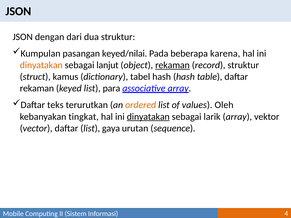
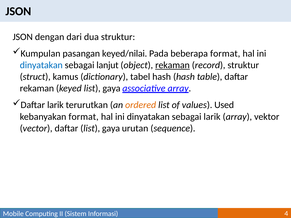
beberapa karena: karena -> format
dinyatakan at (41, 65) colour: orange -> blue
keyed list para: para -> gaya
Daftar teks: teks -> larik
Oleh: Oleh -> Used
kebanyakan tingkat: tingkat -> format
dinyatakan at (148, 117) underline: present -> none
